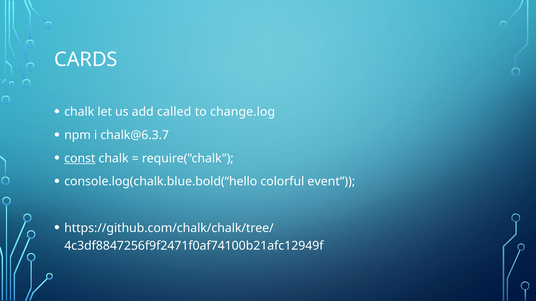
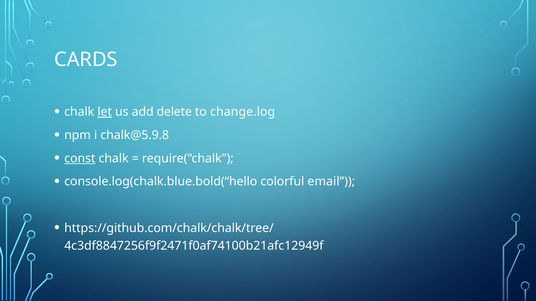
let underline: none -> present
called: called -> delete
chalk@6.3.7: chalk@6.3.7 -> chalk@5.9.8
event: event -> email
